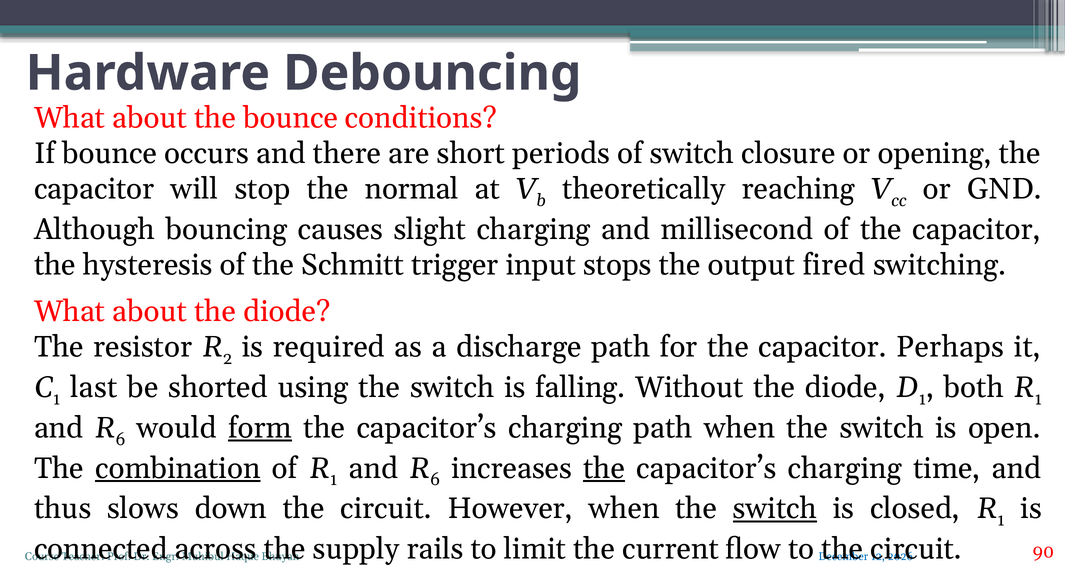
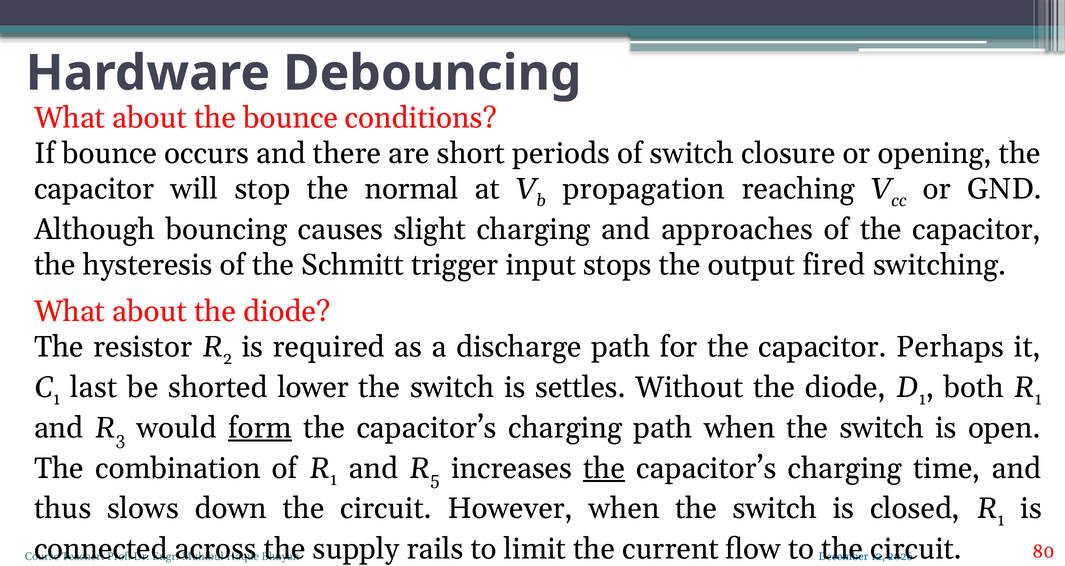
theoretically: theoretically -> propagation
millisecond: millisecond -> approaches
using: using -> lower
falling: falling -> settles
6 at (121, 439): 6 -> 3
combination underline: present -> none
6 at (435, 480): 6 -> 5
switch at (775, 509) underline: present -> none
90: 90 -> 80
